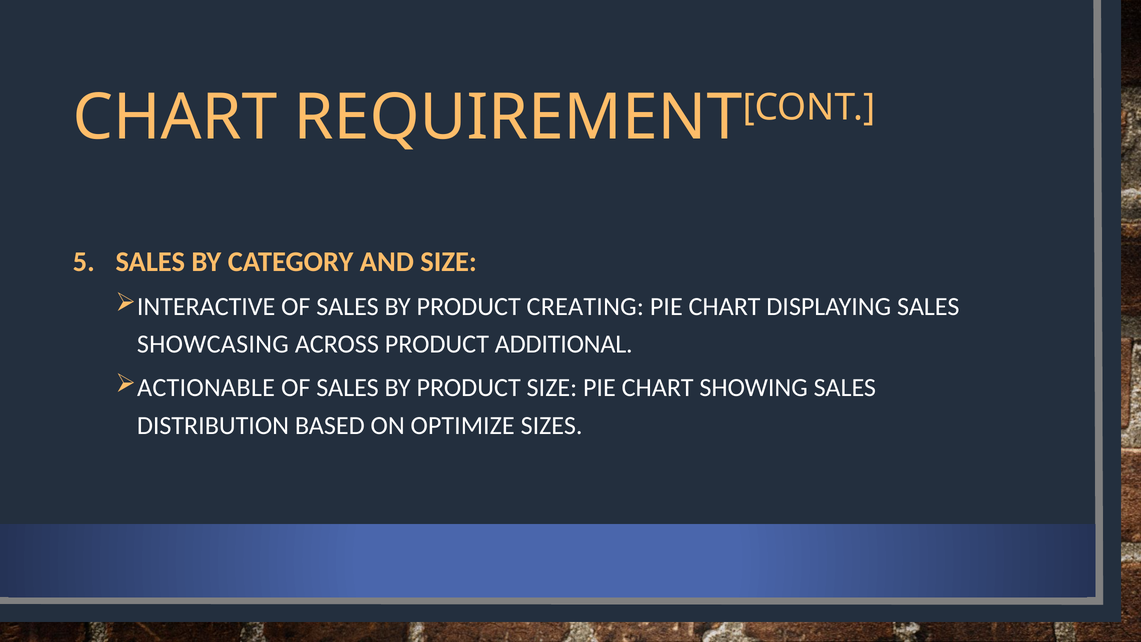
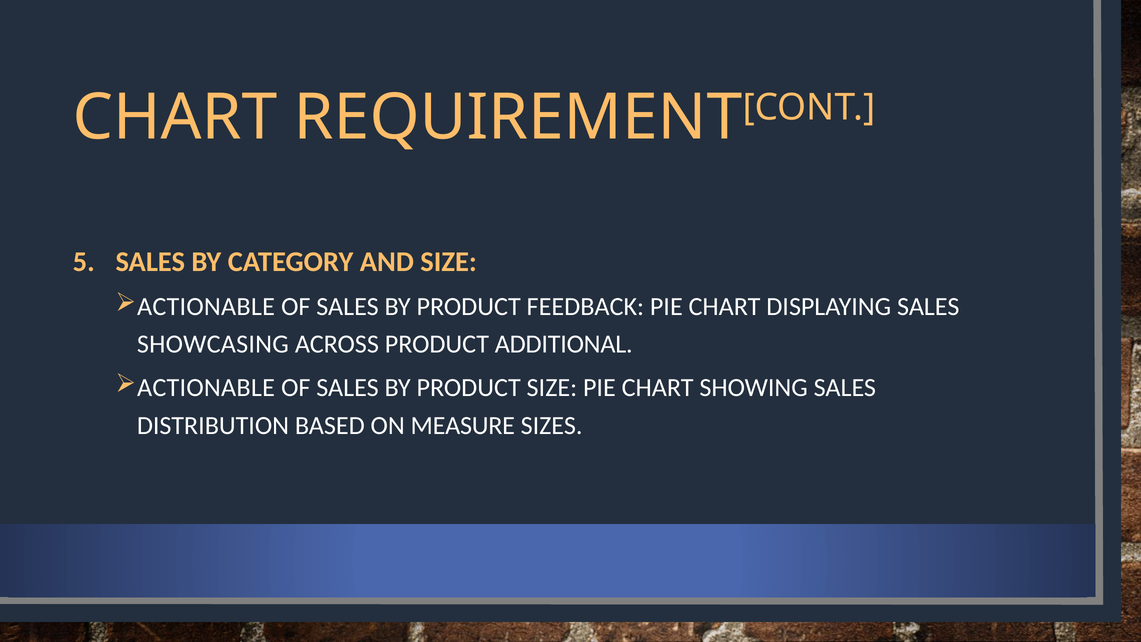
INTERACTIVE at (206, 307): INTERACTIVE -> ACTIONABLE
CREATING: CREATING -> FEEDBACK
OPTIMIZE: OPTIMIZE -> MEASURE
